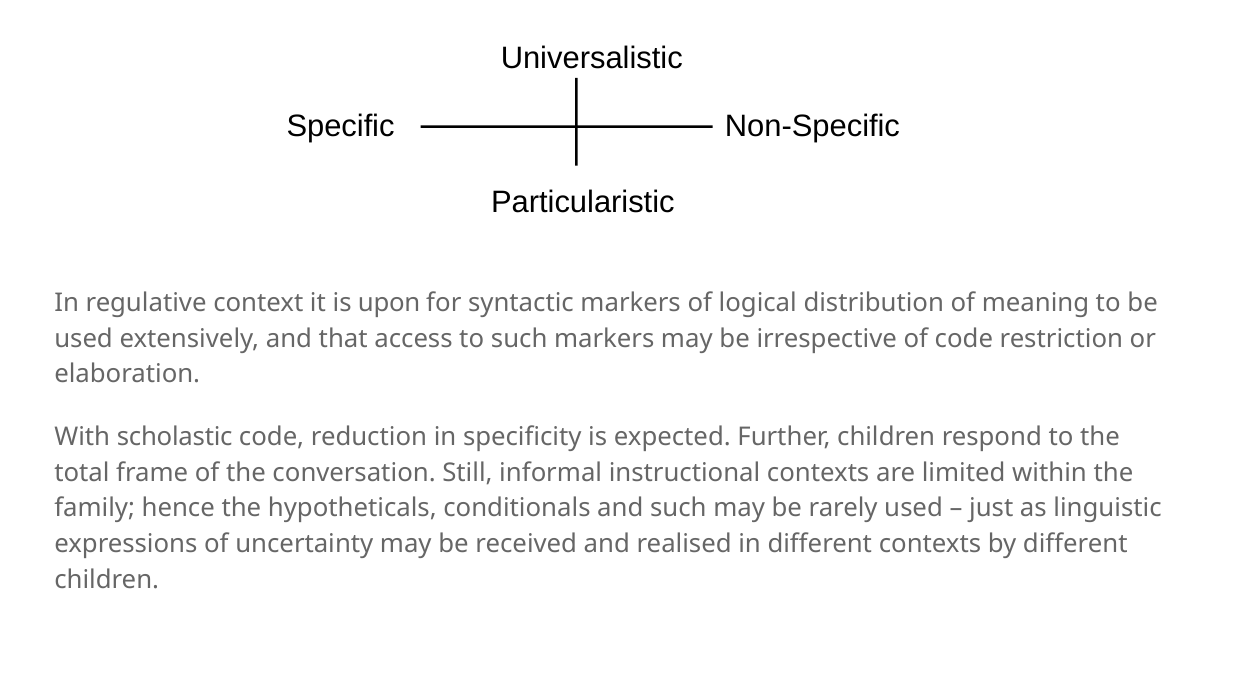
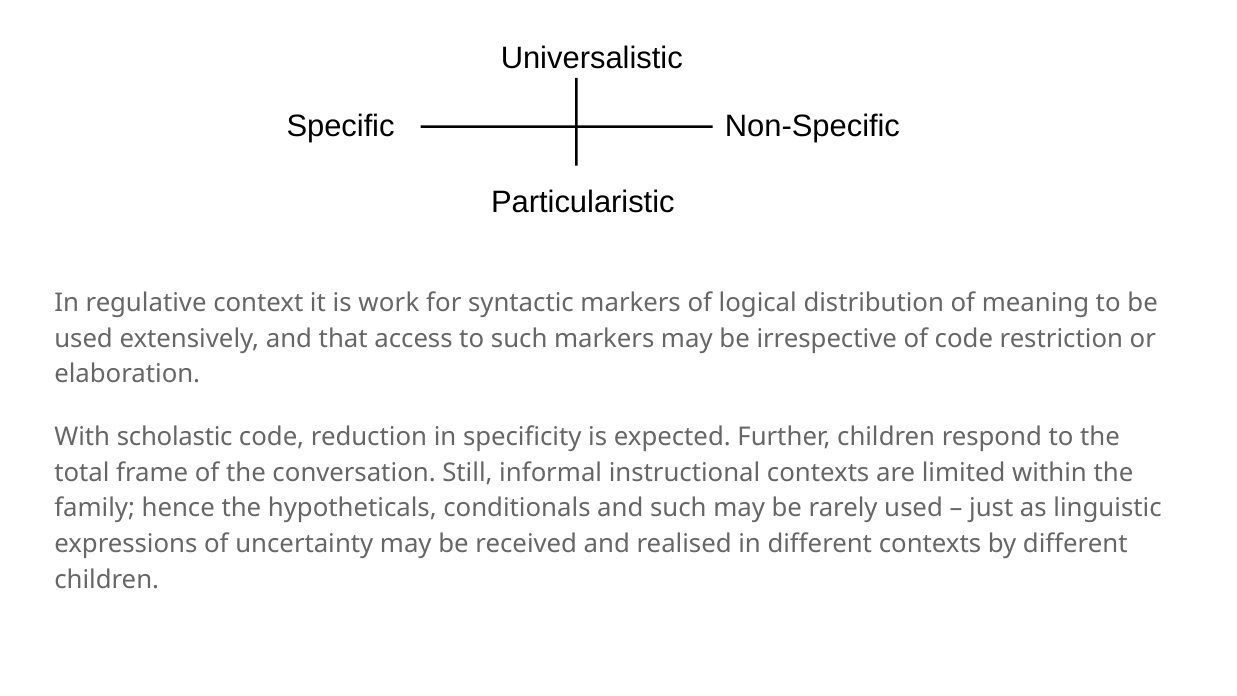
upon: upon -> work
